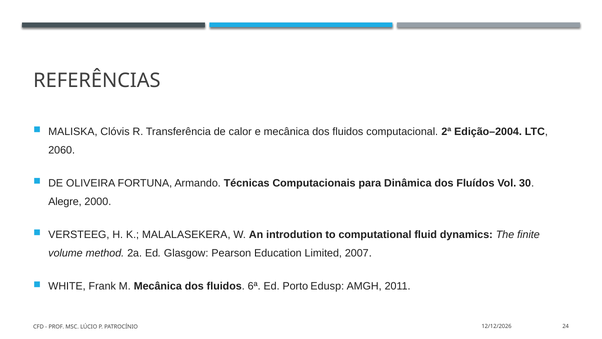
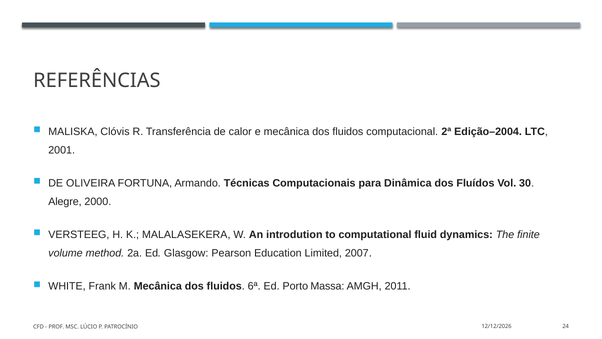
2060: 2060 -> 2001
Edusp: Edusp -> Massa
